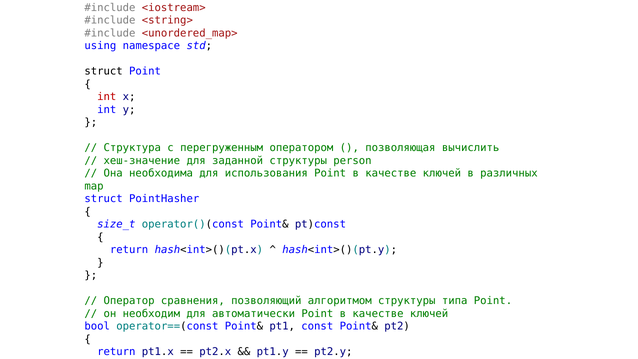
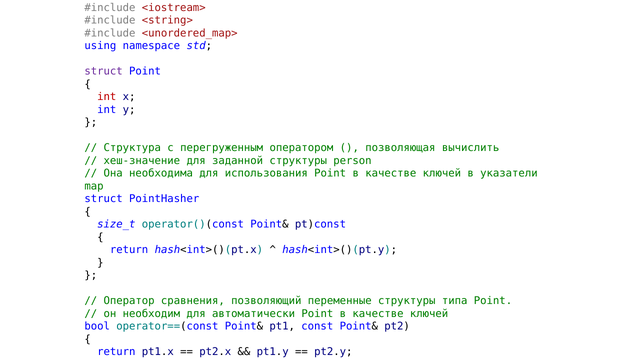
struct at (104, 71) colour: black -> purple
различных: различных -> указатели
алгоритмом: алгоритмом -> переменные
